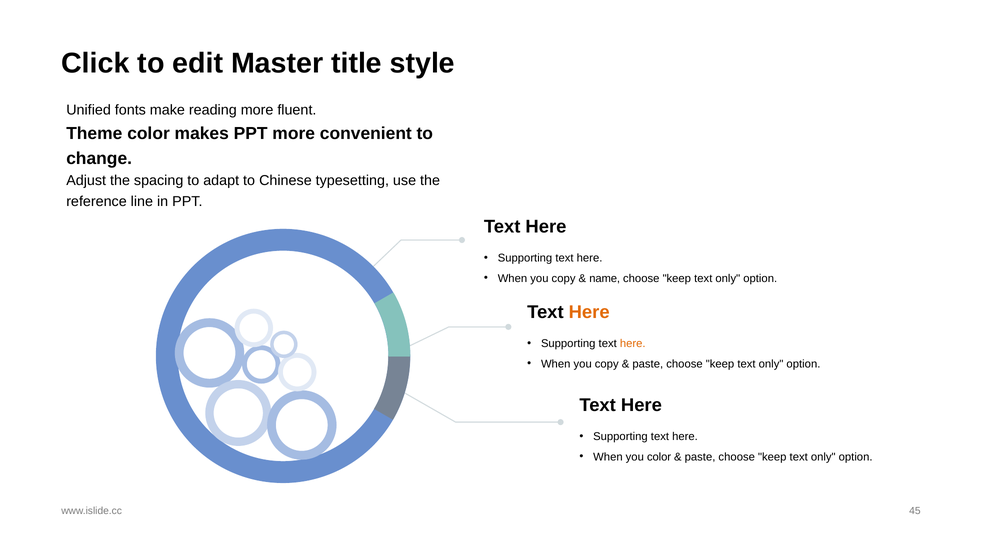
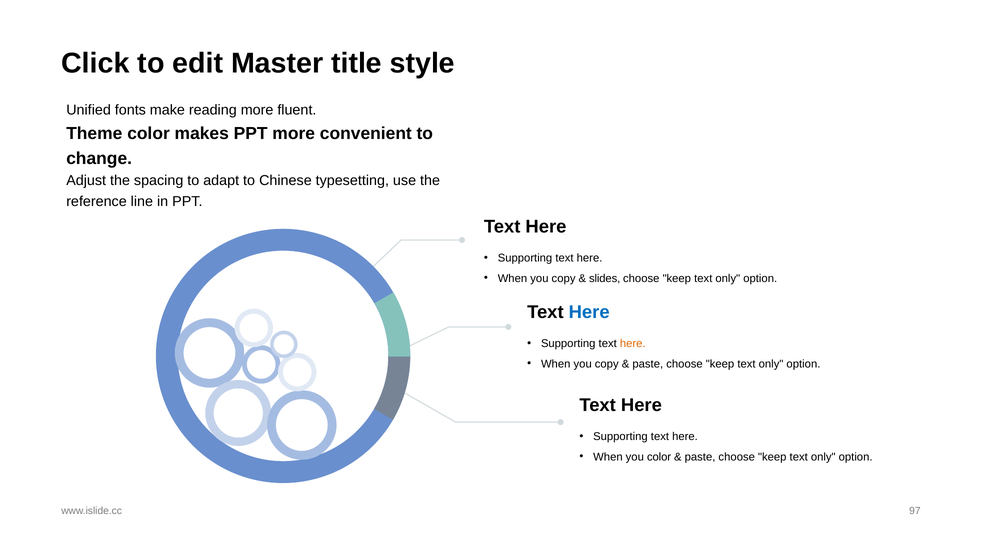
name: name -> slides
Here at (589, 312) colour: orange -> blue
45: 45 -> 97
